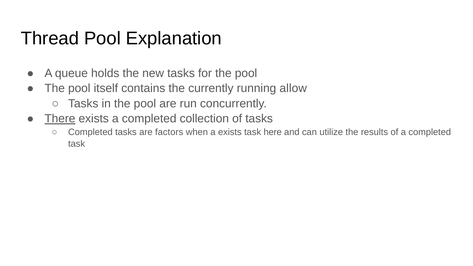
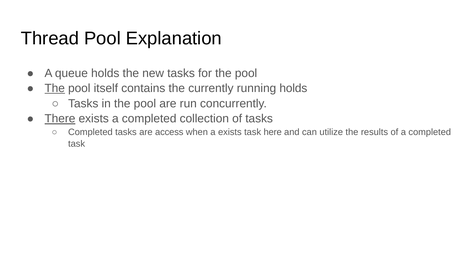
The at (55, 88) underline: none -> present
running allow: allow -> holds
factors: factors -> access
